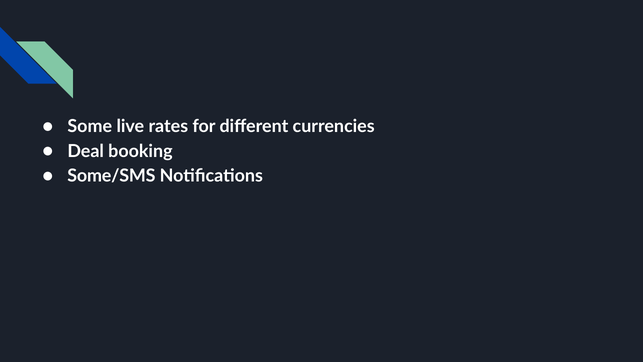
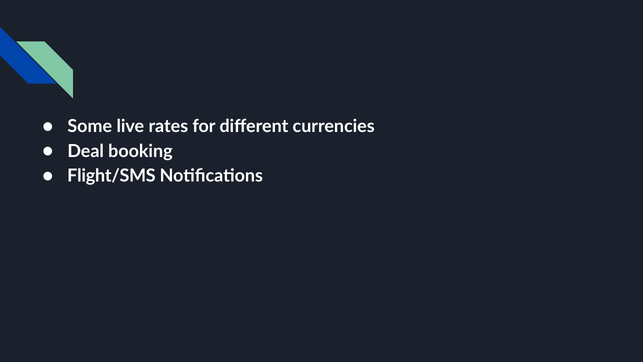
Some/SMS: Some/SMS -> Flight/SMS
